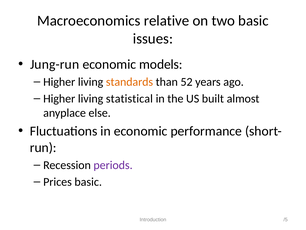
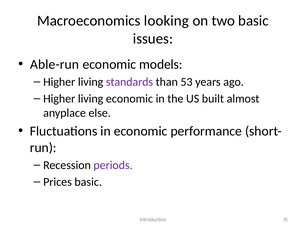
relative: relative -> looking
Jung-run: Jung-run -> Able-run
standards colour: orange -> purple
52: 52 -> 53
living statistical: statistical -> economic
